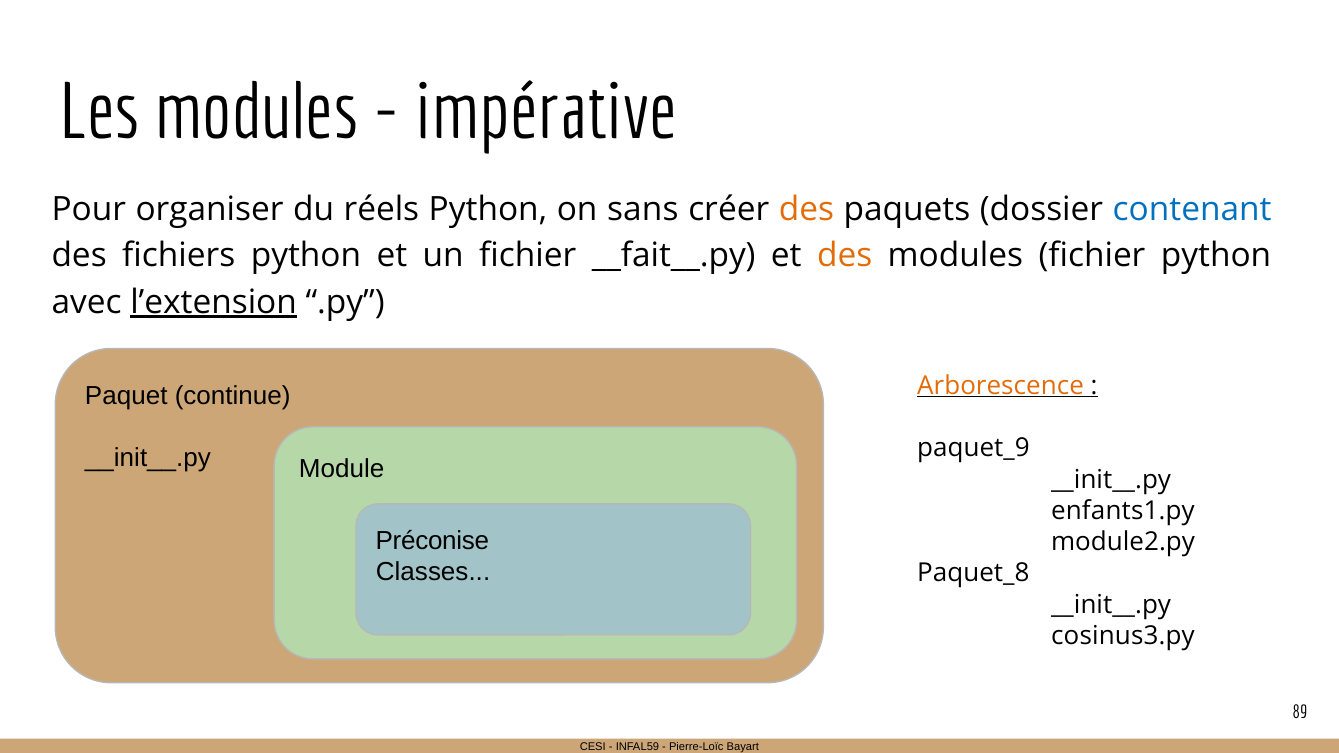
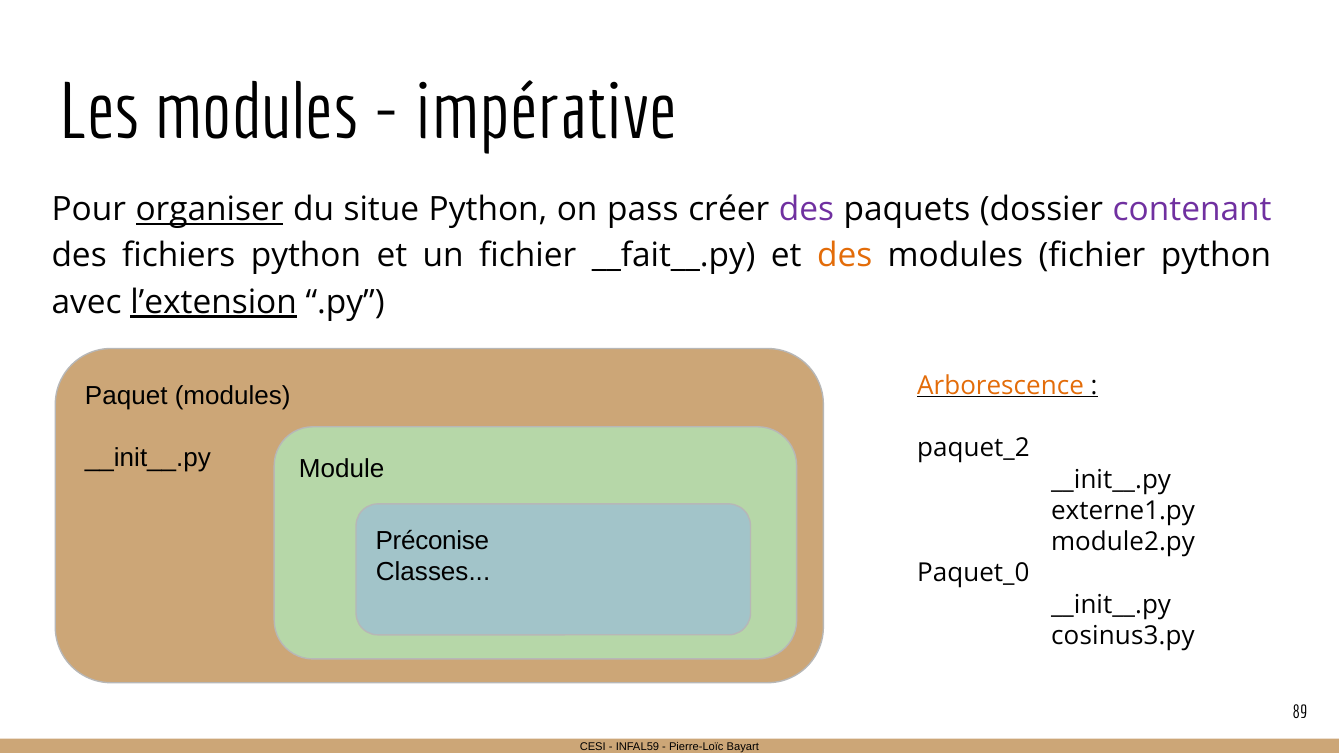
organiser underline: none -> present
réels: réels -> situe
sans: sans -> pass
des at (807, 210) colour: orange -> purple
contenant colour: blue -> purple
Paquet continue: continue -> modules
paquet_9: paquet_9 -> paquet_2
enfants1.py: enfants1.py -> externe1.py
Paquet_8: Paquet_8 -> Paquet_0
